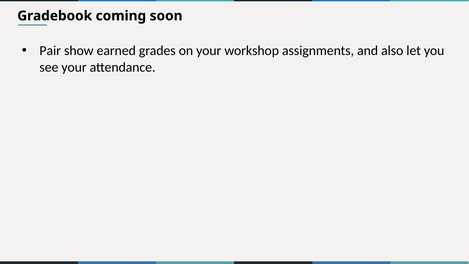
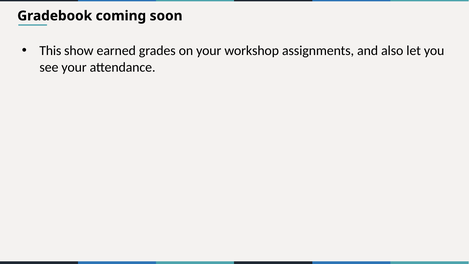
Pair: Pair -> This
